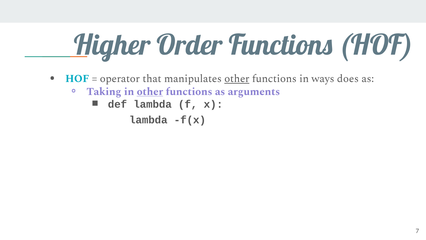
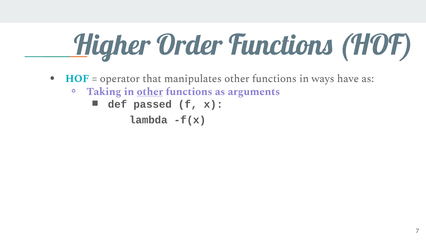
other at (237, 79) underline: present -> none
does: does -> have
def lambda: lambda -> passed
